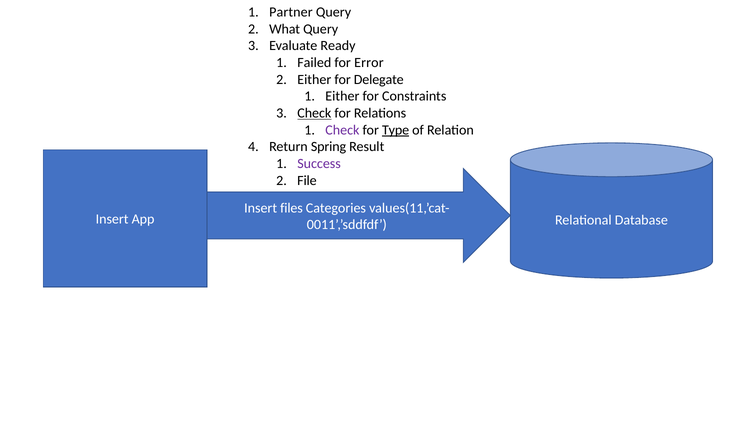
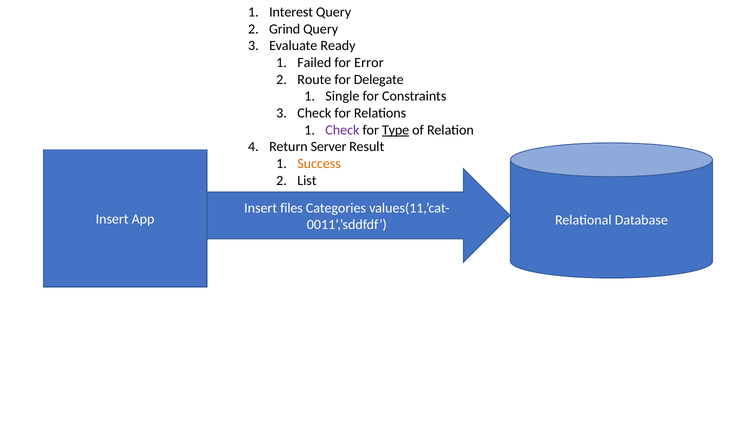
Partner: Partner -> Interest
What: What -> Grind
Either at (314, 80): Either -> Route
Either at (342, 96): Either -> Single
Check at (314, 113) underline: present -> none
Spring: Spring -> Server
Success colour: purple -> orange
File: File -> List
